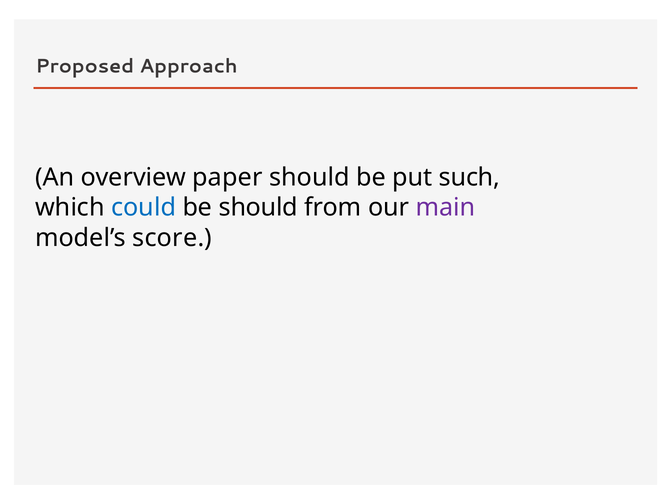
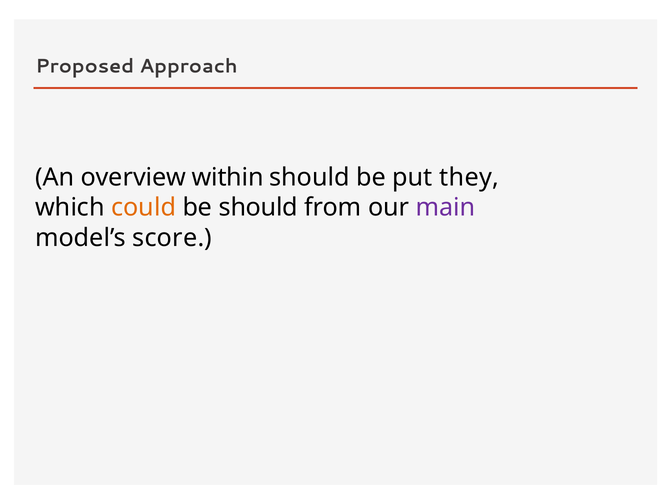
paper: paper -> within
such: such -> they
could colour: blue -> orange
